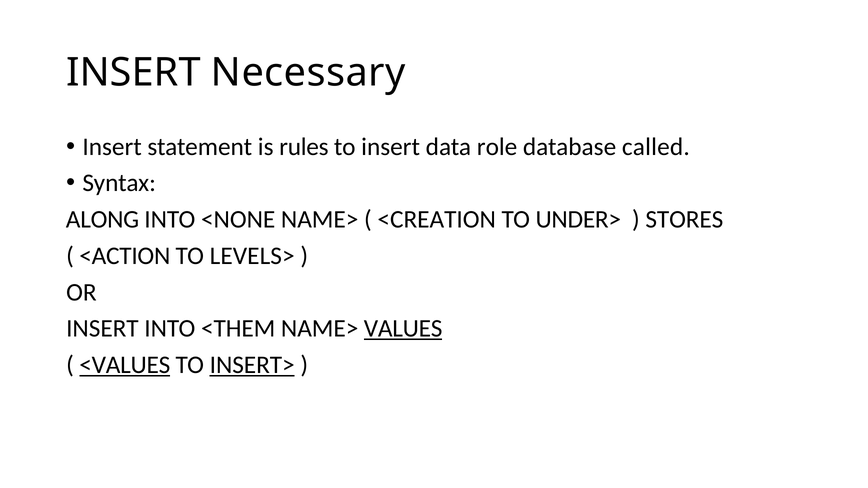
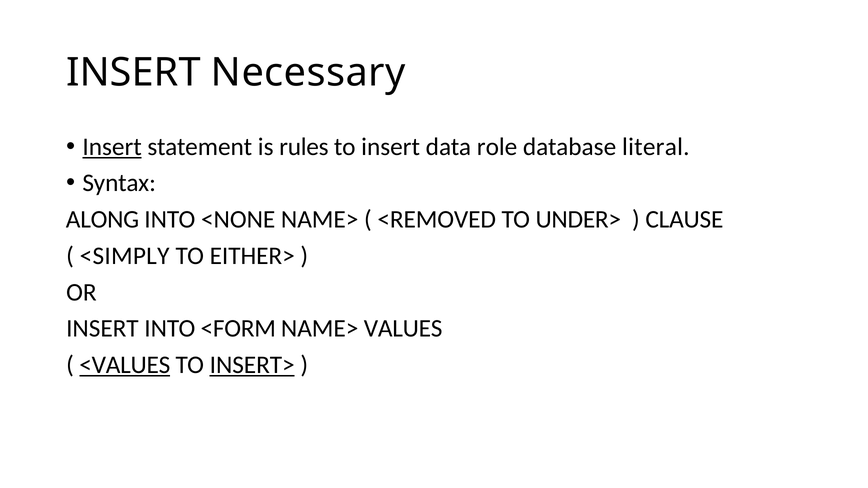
Insert at (112, 147) underline: none -> present
called: called -> literal
<CREATION: <CREATION -> <REMOVED
STORES: STORES -> CLAUSE
<ACTION: <ACTION -> <SIMPLY
LEVELS>: LEVELS> -> EITHER>
<THEM: <THEM -> <FORM
VALUES underline: present -> none
